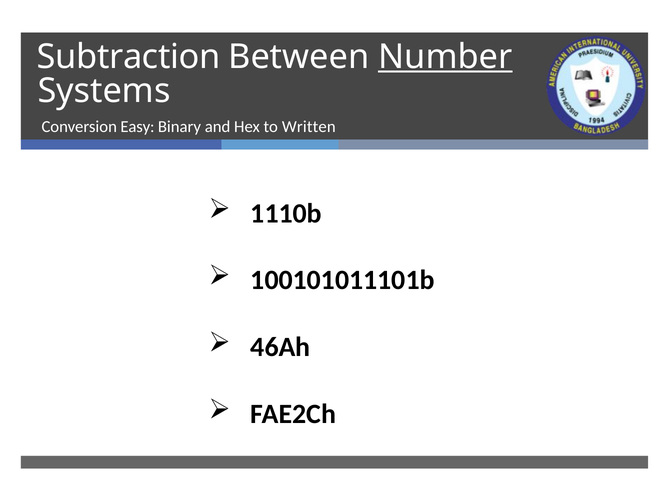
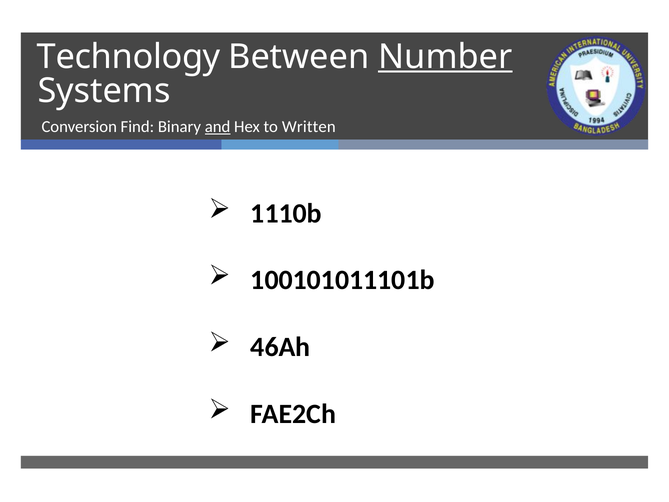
Subtraction: Subtraction -> Technology
Easy: Easy -> Find
and underline: none -> present
